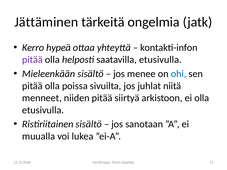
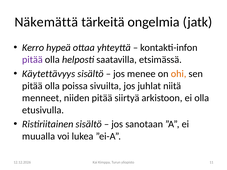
Jättäminen: Jättäminen -> Näkemättä
saatavilla etusivulla: etusivulla -> etsimässä
Mieleenkään: Mieleenkään -> Käytettävyys
ohi colour: blue -> orange
